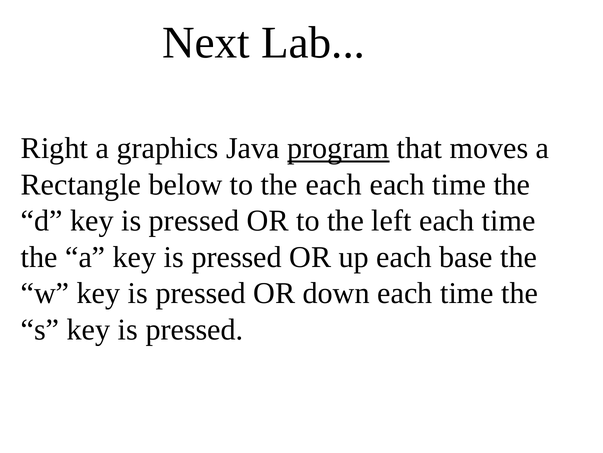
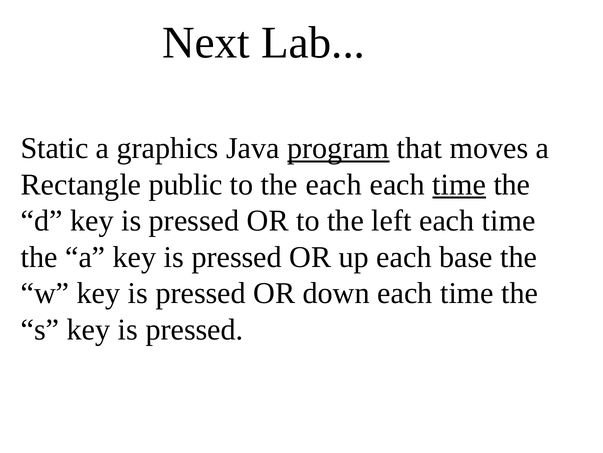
Right: Right -> Static
below: below -> public
time at (459, 184) underline: none -> present
